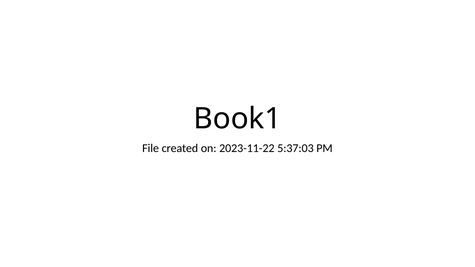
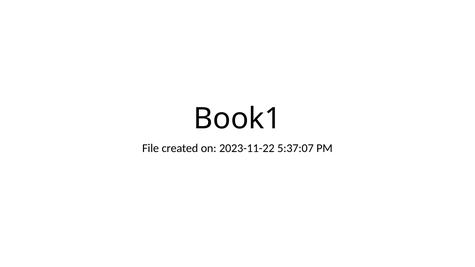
5:37:03: 5:37:03 -> 5:37:07
